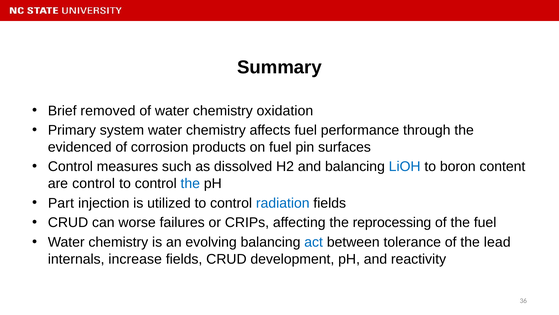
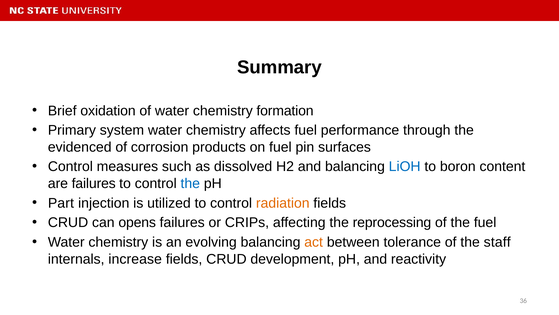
removed: removed -> oxidation
oxidation: oxidation -> formation
are control: control -> failures
radiation colour: blue -> orange
worse: worse -> opens
act colour: blue -> orange
lead: lead -> staff
